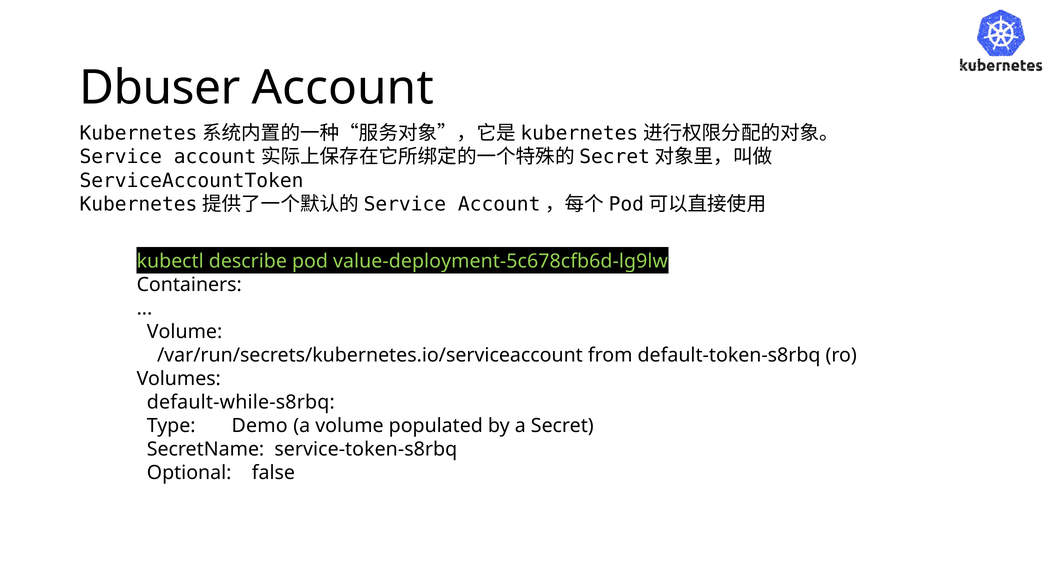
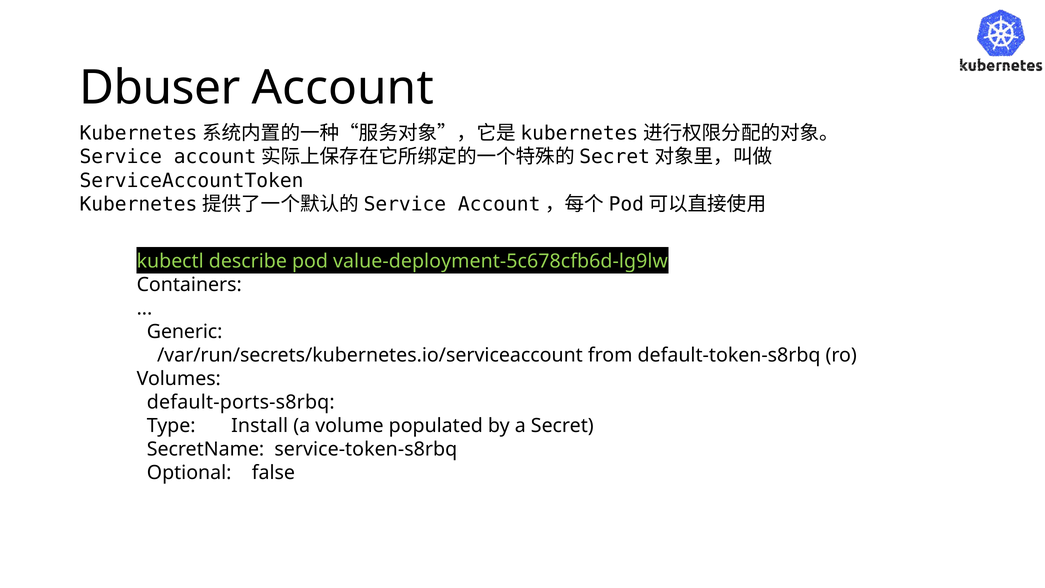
Volume at (185, 332): Volume -> Generic
default-while-s8rbq: default-while-s8rbq -> default-ports-s8rbq
Demo: Demo -> Install
